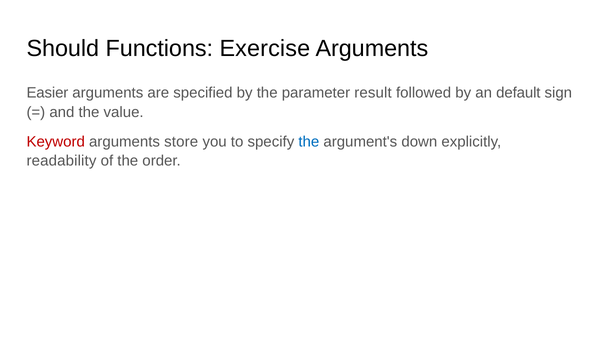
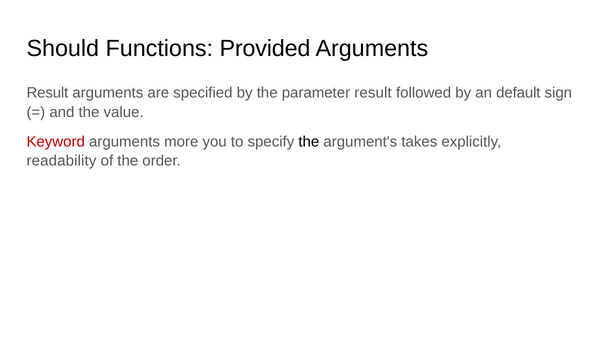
Exercise: Exercise -> Provided
Easier at (47, 93): Easier -> Result
store: store -> more
the at (309, 142) colour: blue -> black
down: down -> takes
